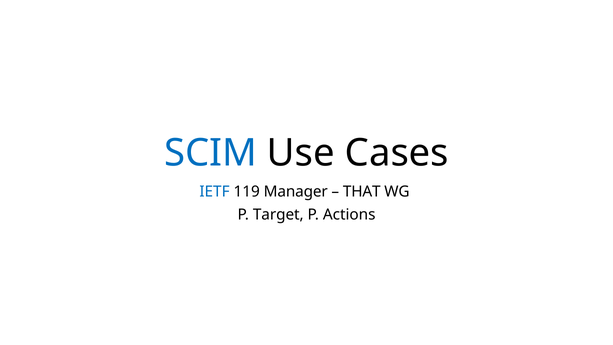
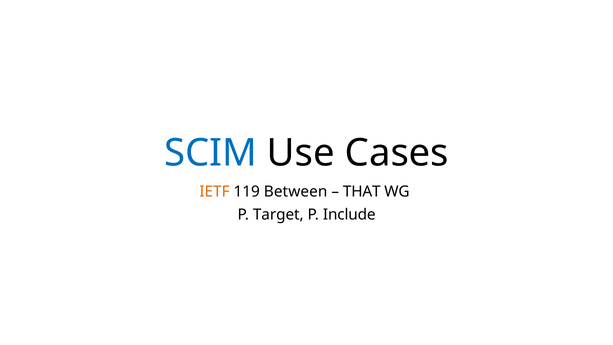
IETF colour: blue -> orange
Manager: Manager -> Between
Actions: Actions -> Include
